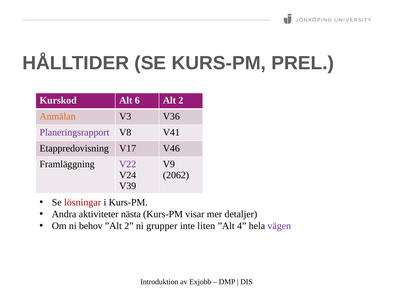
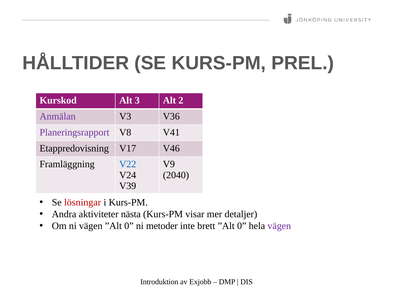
6: 6 -> 3
Anmälan colour: orange -> purple
V22 colour: purple -> blue
2062: 2062 -> 2040
ni behov: behov -> vägen
2 at (129, 226): 2 -> 0
grupper: grupper -> metoder
liten: liten -> brett
4 at (242, 226): 4 -> 0
